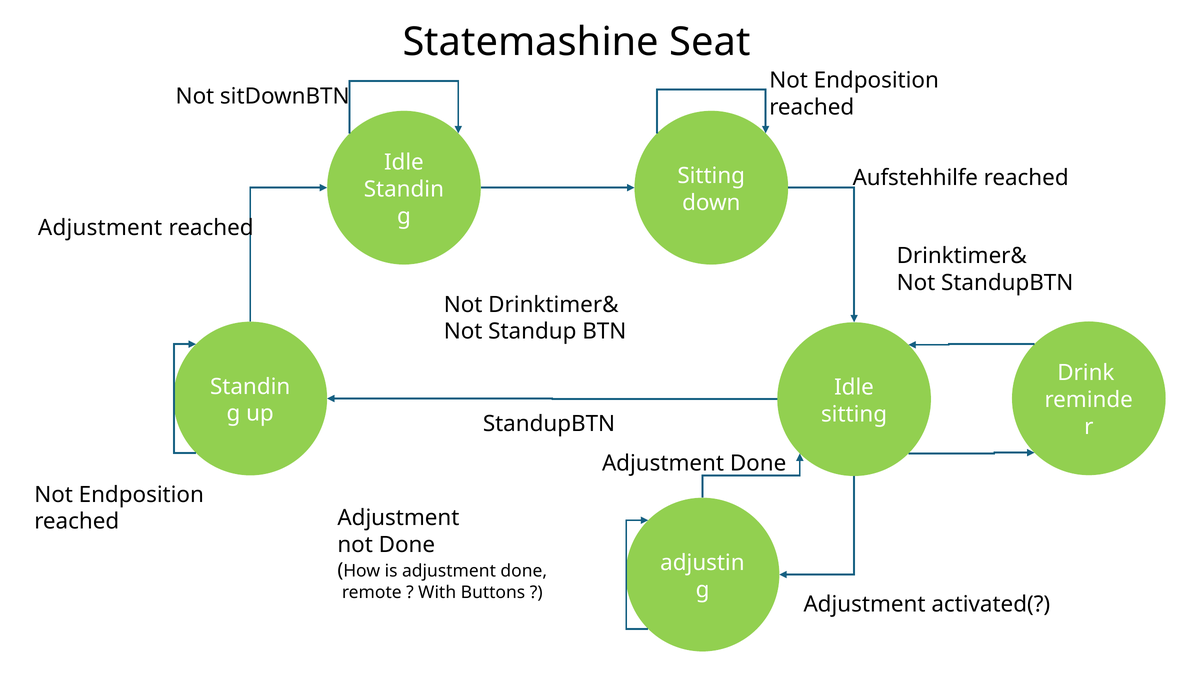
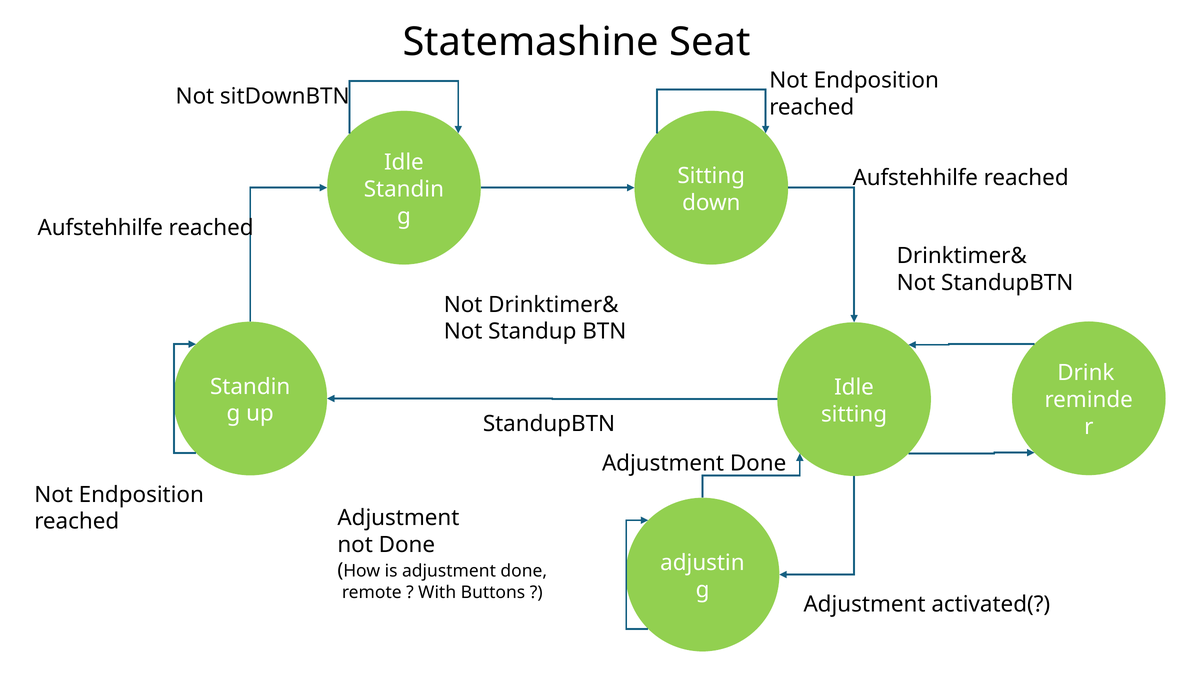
Adjustment at (100, 228): Adjustment -> Aufstehhilfe
